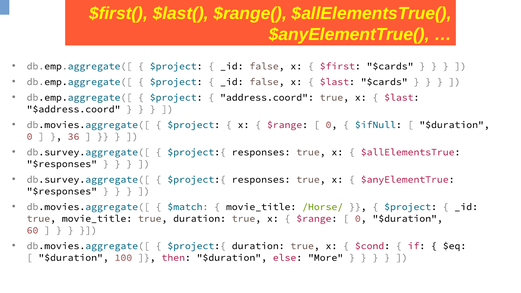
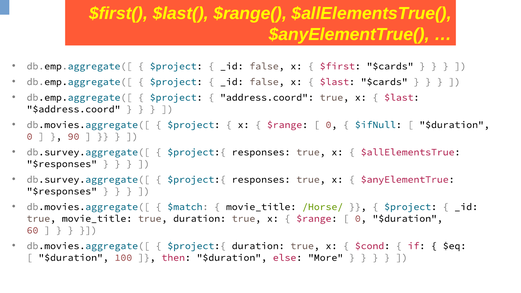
36: 36 -> 90
